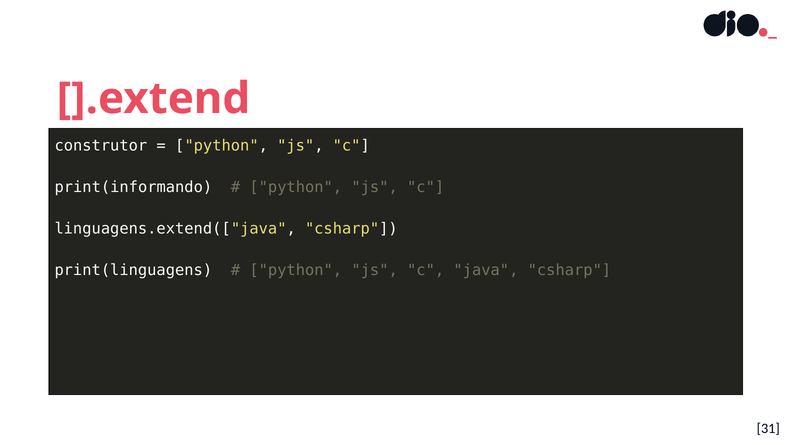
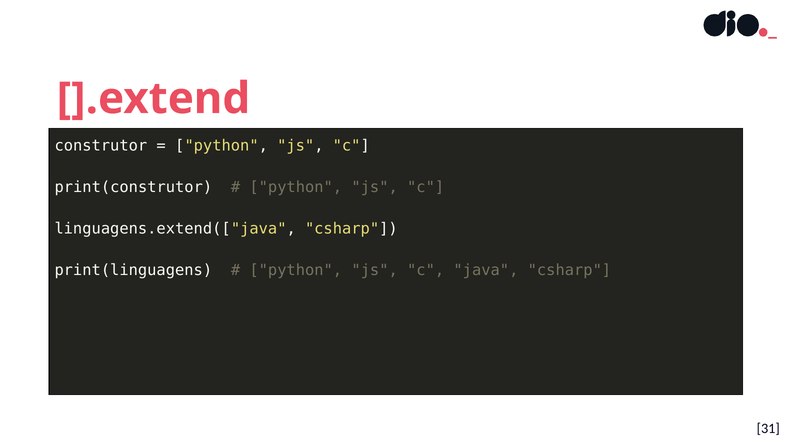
print(informando: print(informando -> print(construtor
